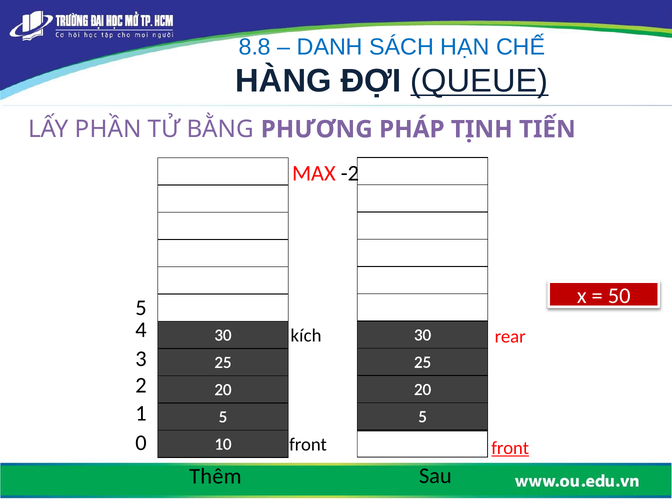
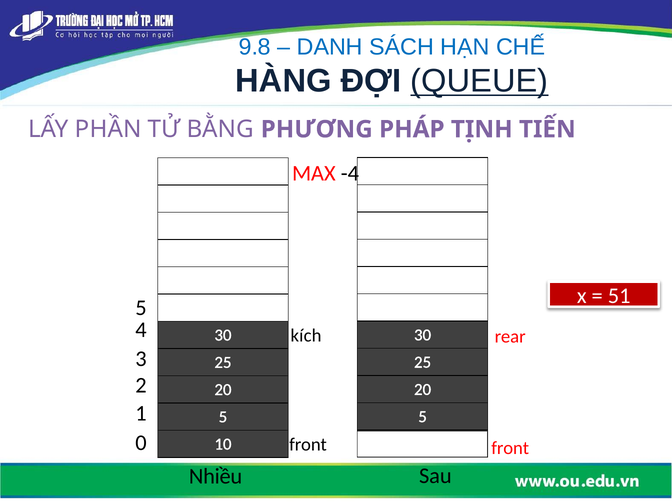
8.8: 8.8 -> 9.8
-2: -2 -> -4
50: 50 -> 51
front at (510, 448) underline: present -> none
Thêm: Thêm -> Nhiều
